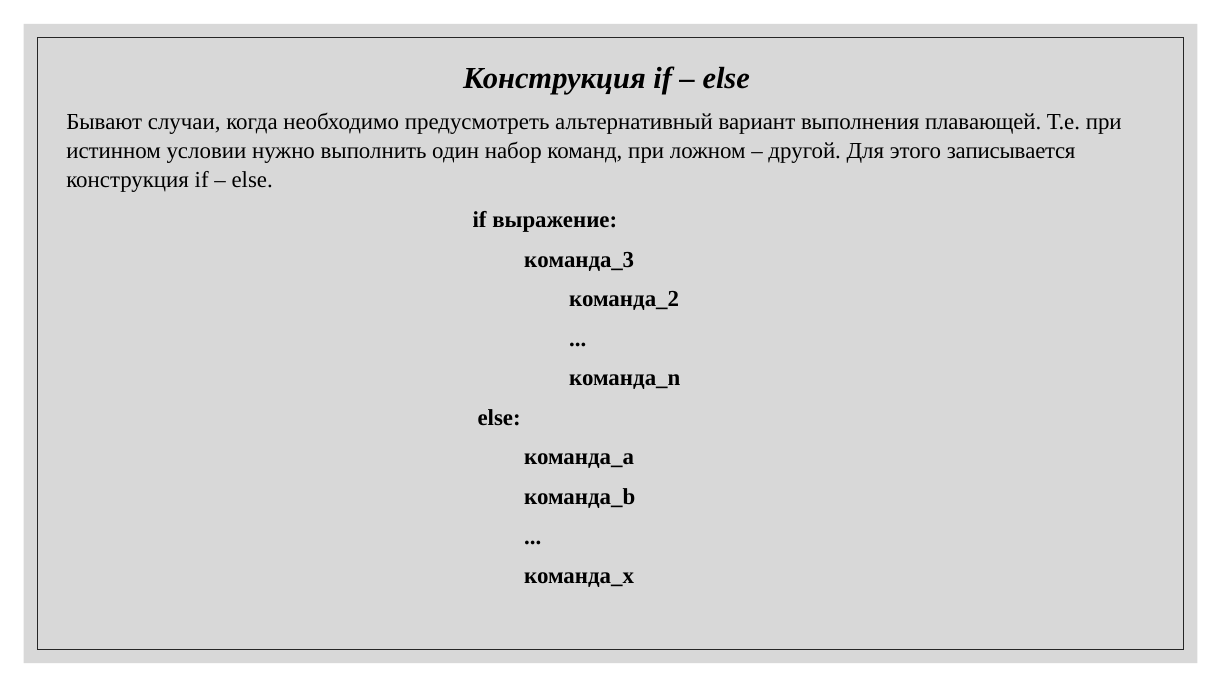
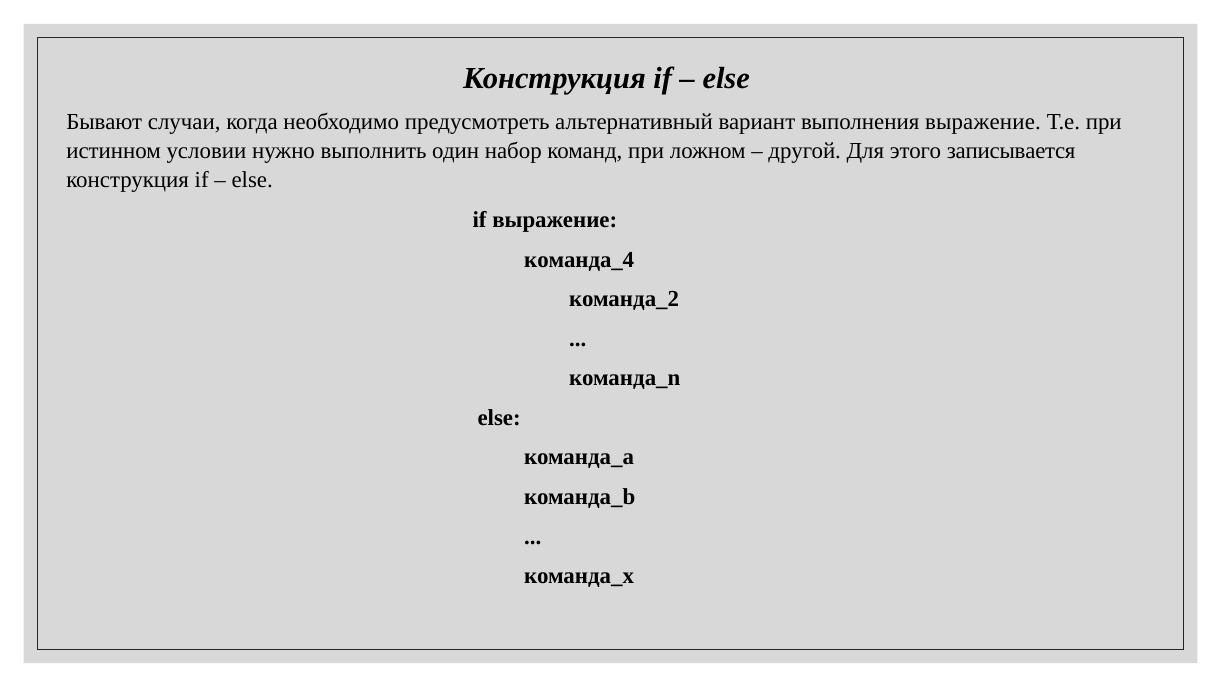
выполнения плавающей: плавающей -> выражение
команда_3: команда_3 -> команда_4
